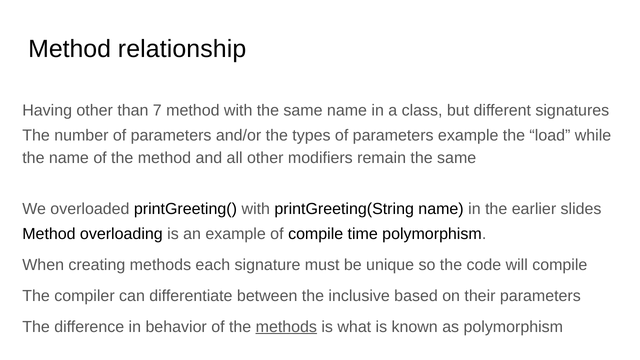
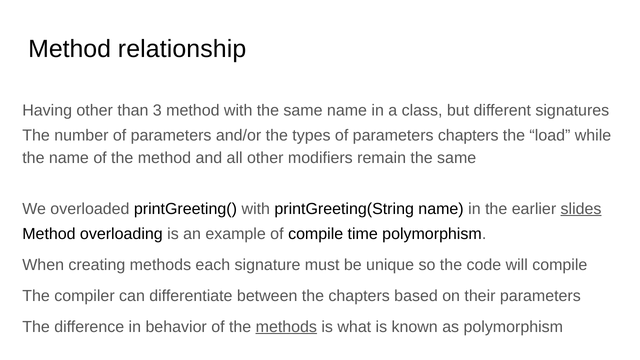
7: 7 -> 3
parameters example: example -> chapters
slides underline: none -> present
the inclusive: inclusive -> chapters
